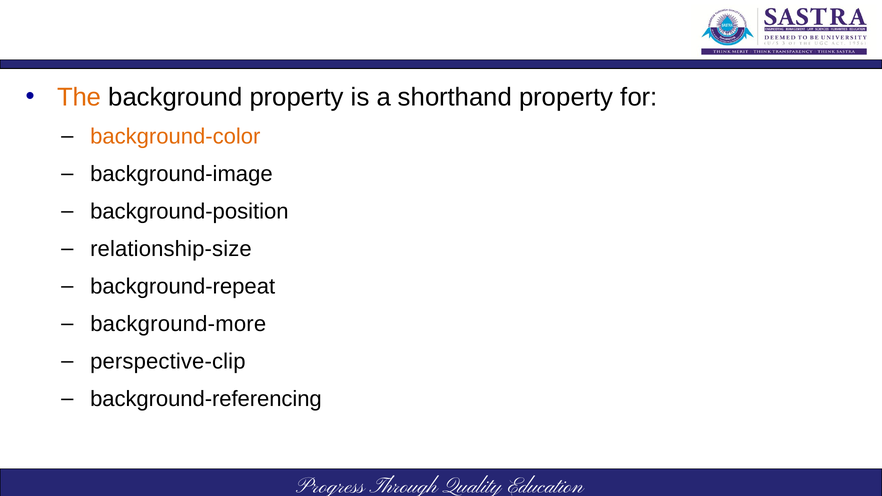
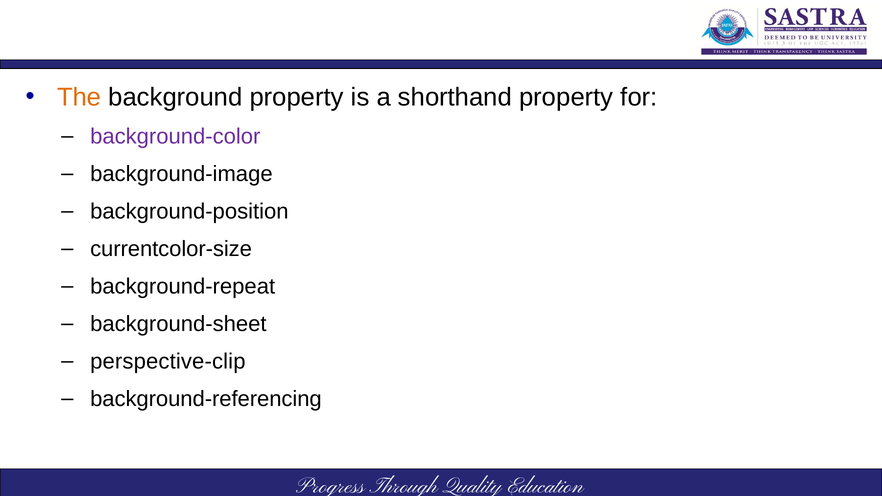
background-color colour: orange -> purple
relationship-size: relationship-size -> currentcolor-size
background-more: background-more -> background-sheet
